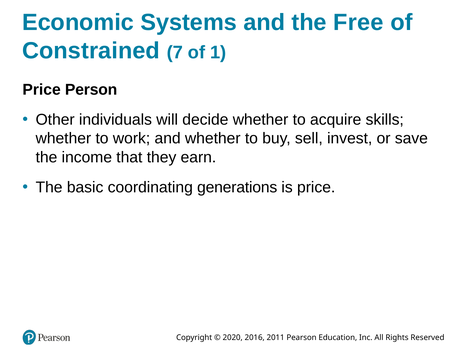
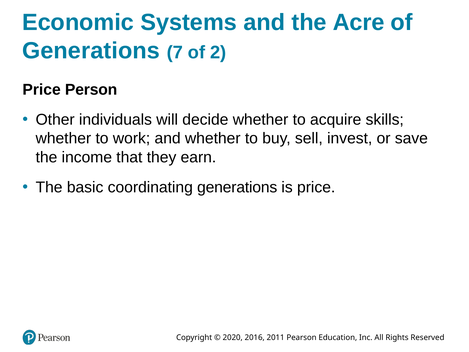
Free: Free -> Acre
Constrained at (91, 51): Constrained -> Generations
1: 1 -> 2
